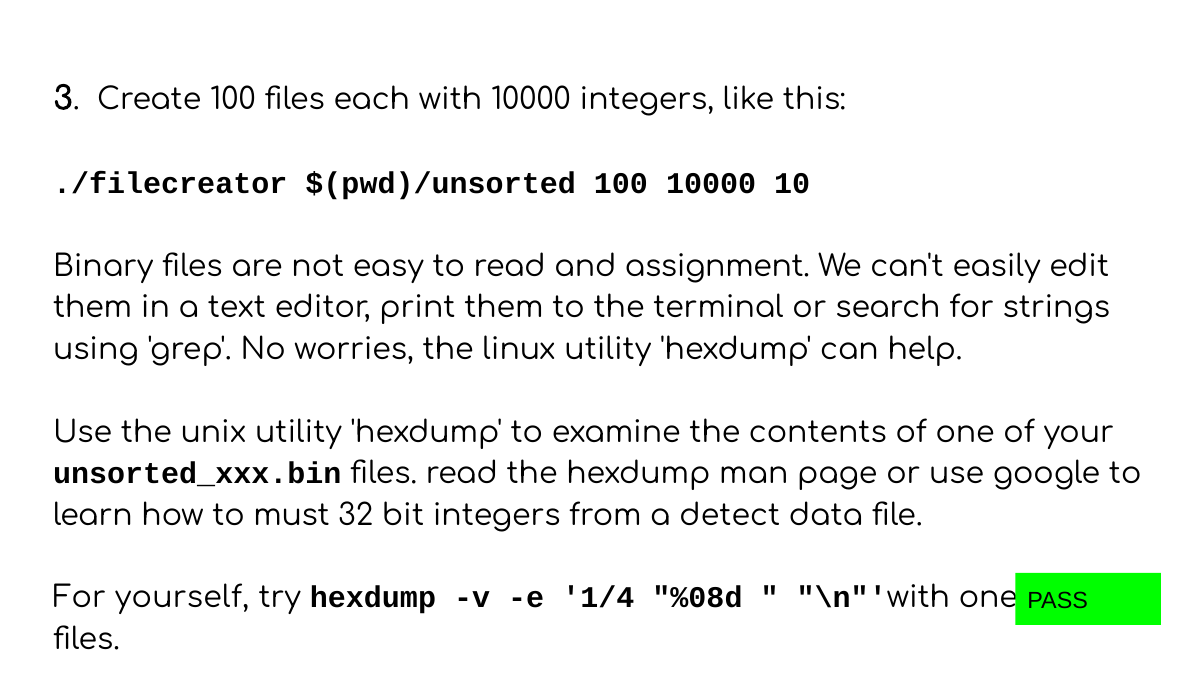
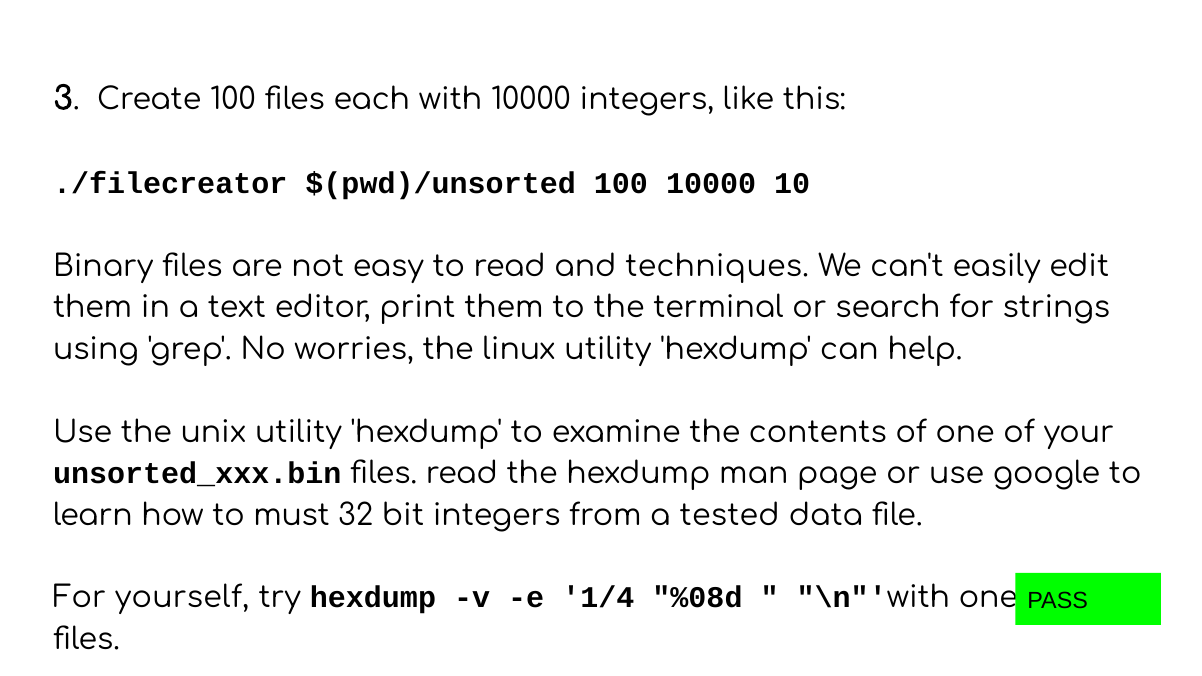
assignment: assignment -> techniques
detect: detect -> tested
